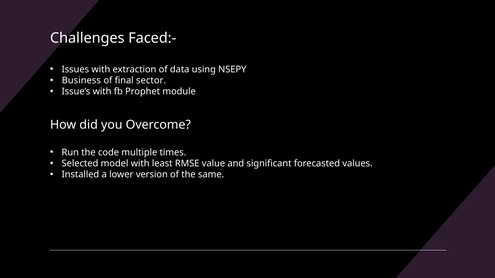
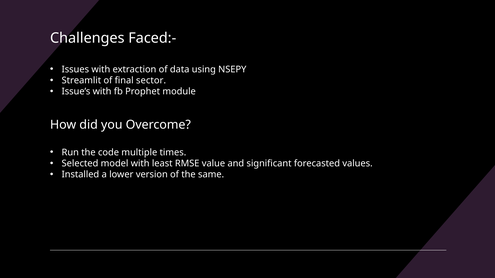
Business: Business -> Streamlit
